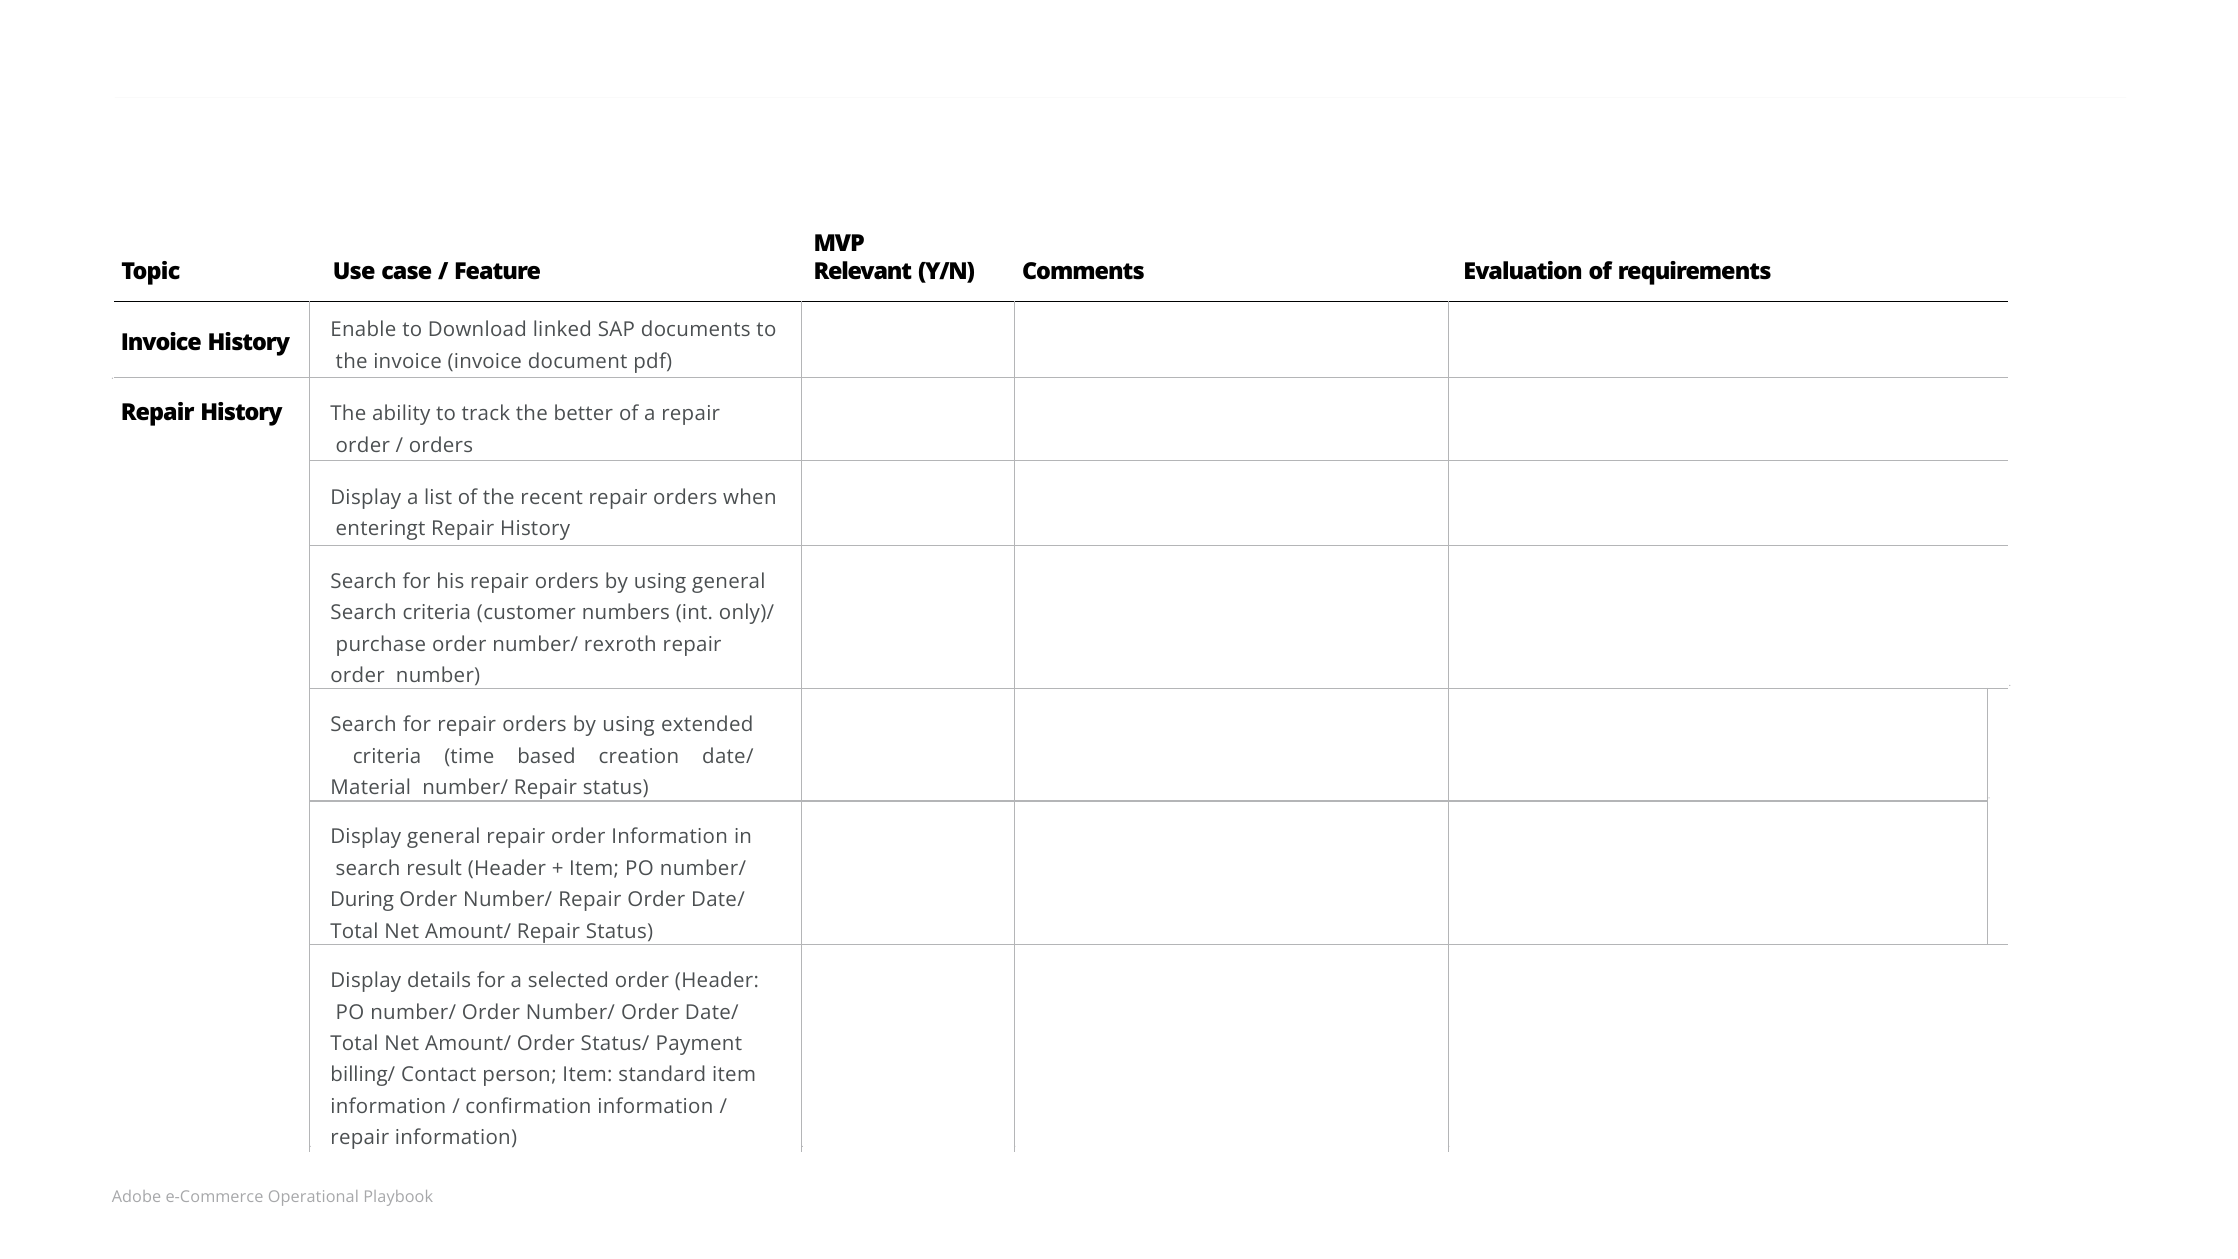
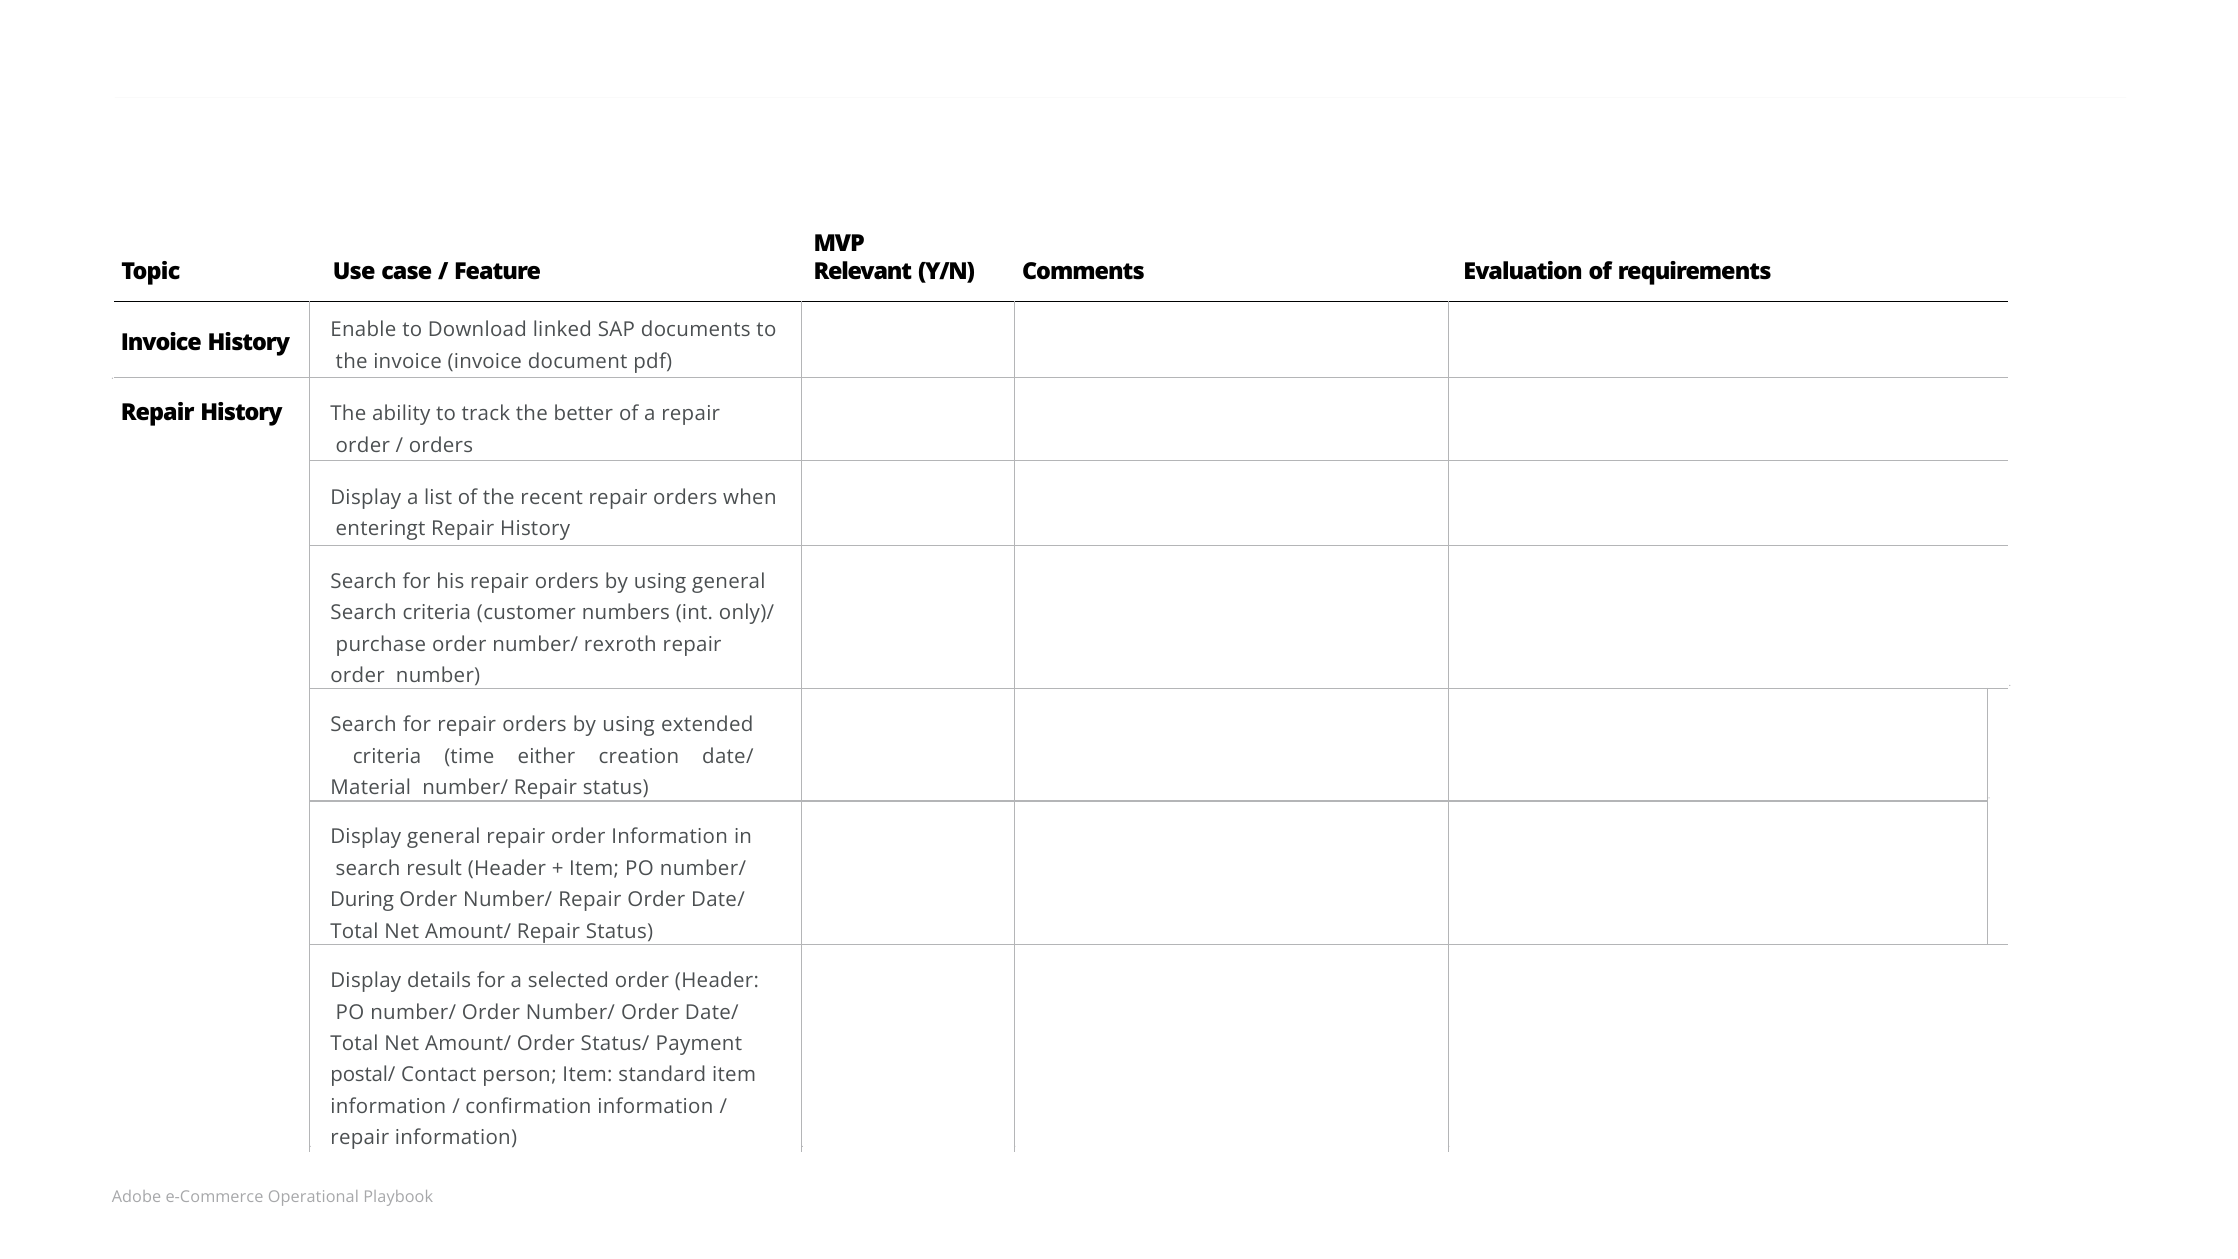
based: based -> either
billing/: billing/ -> postal/
